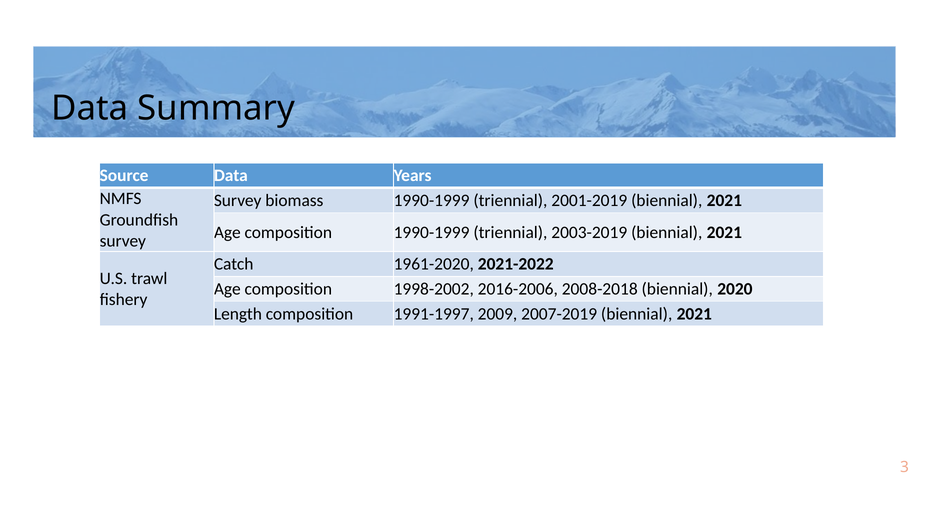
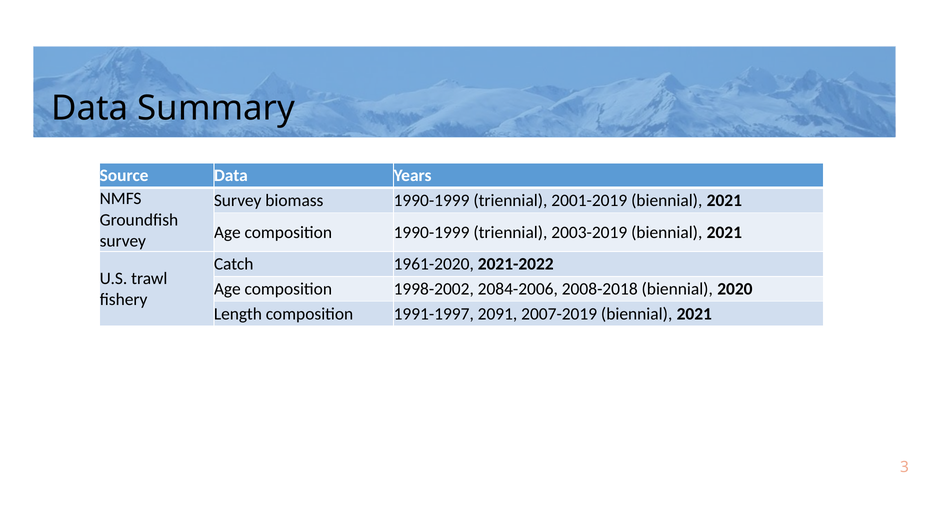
2016-2006: 2016-2006 -> 2084-2006
2009: 2009 -> 2091
